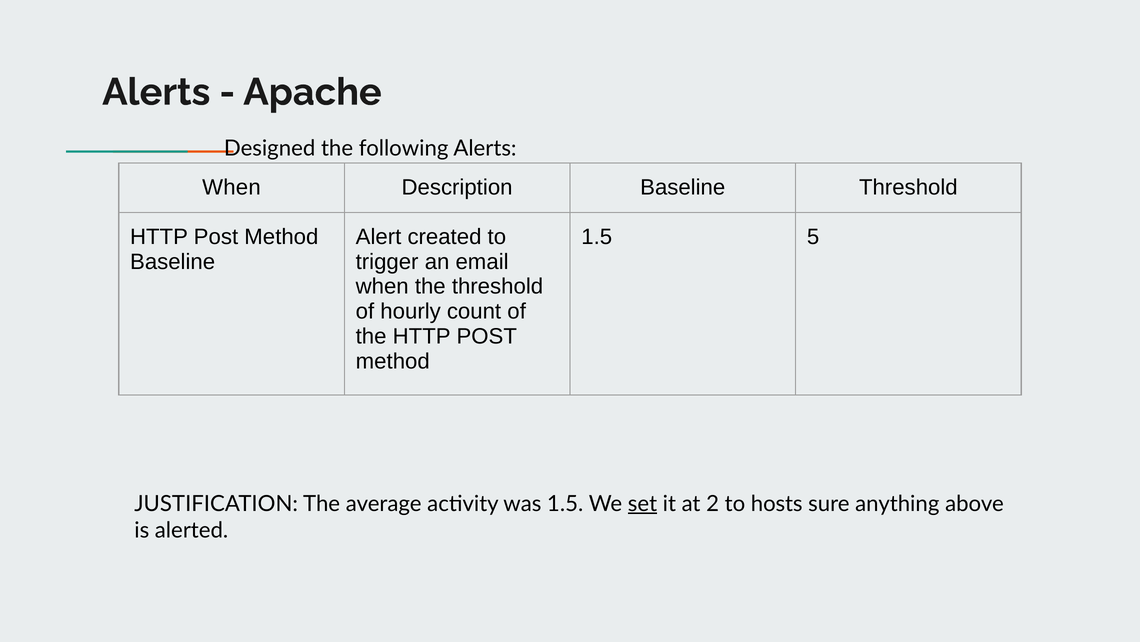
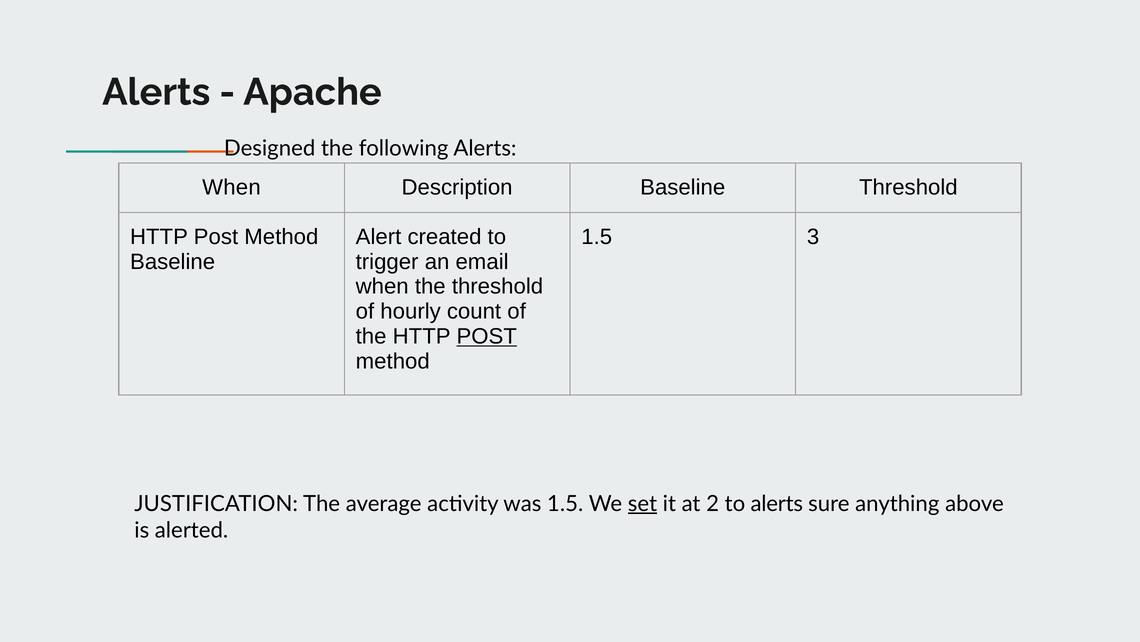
5: 5 -> 3
POST at (487, 336) underline: none -> present
to hosts: hosts -> alerts
